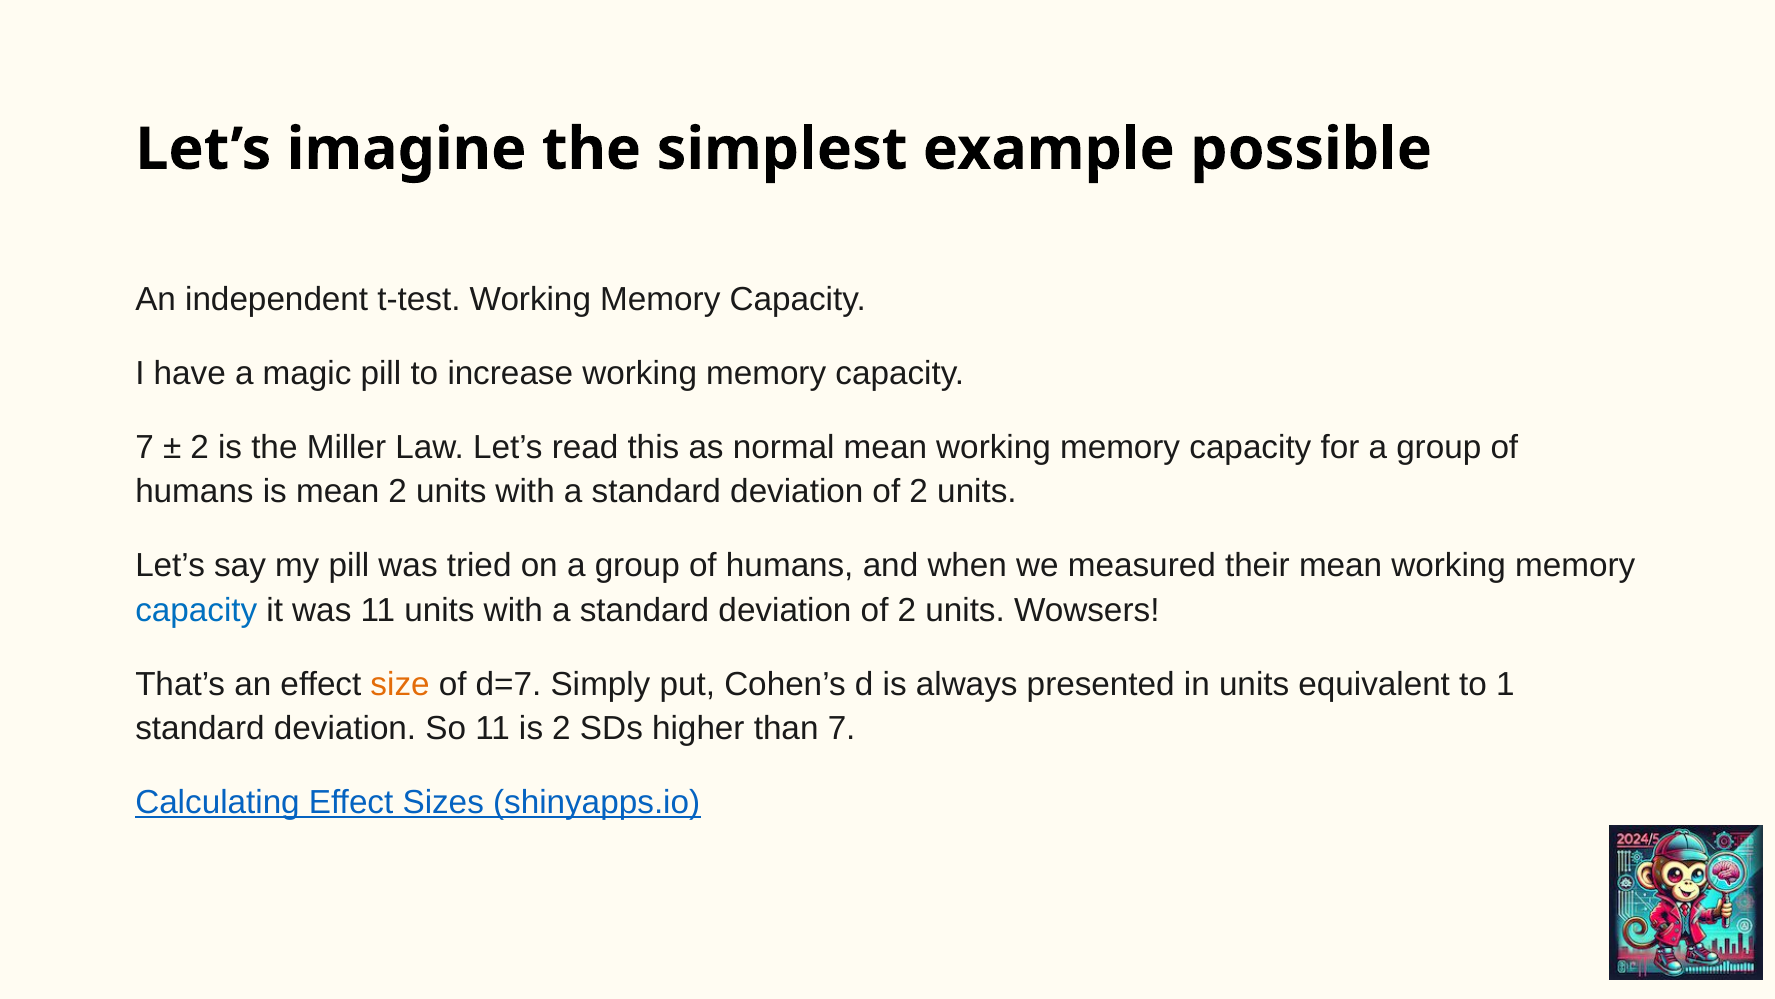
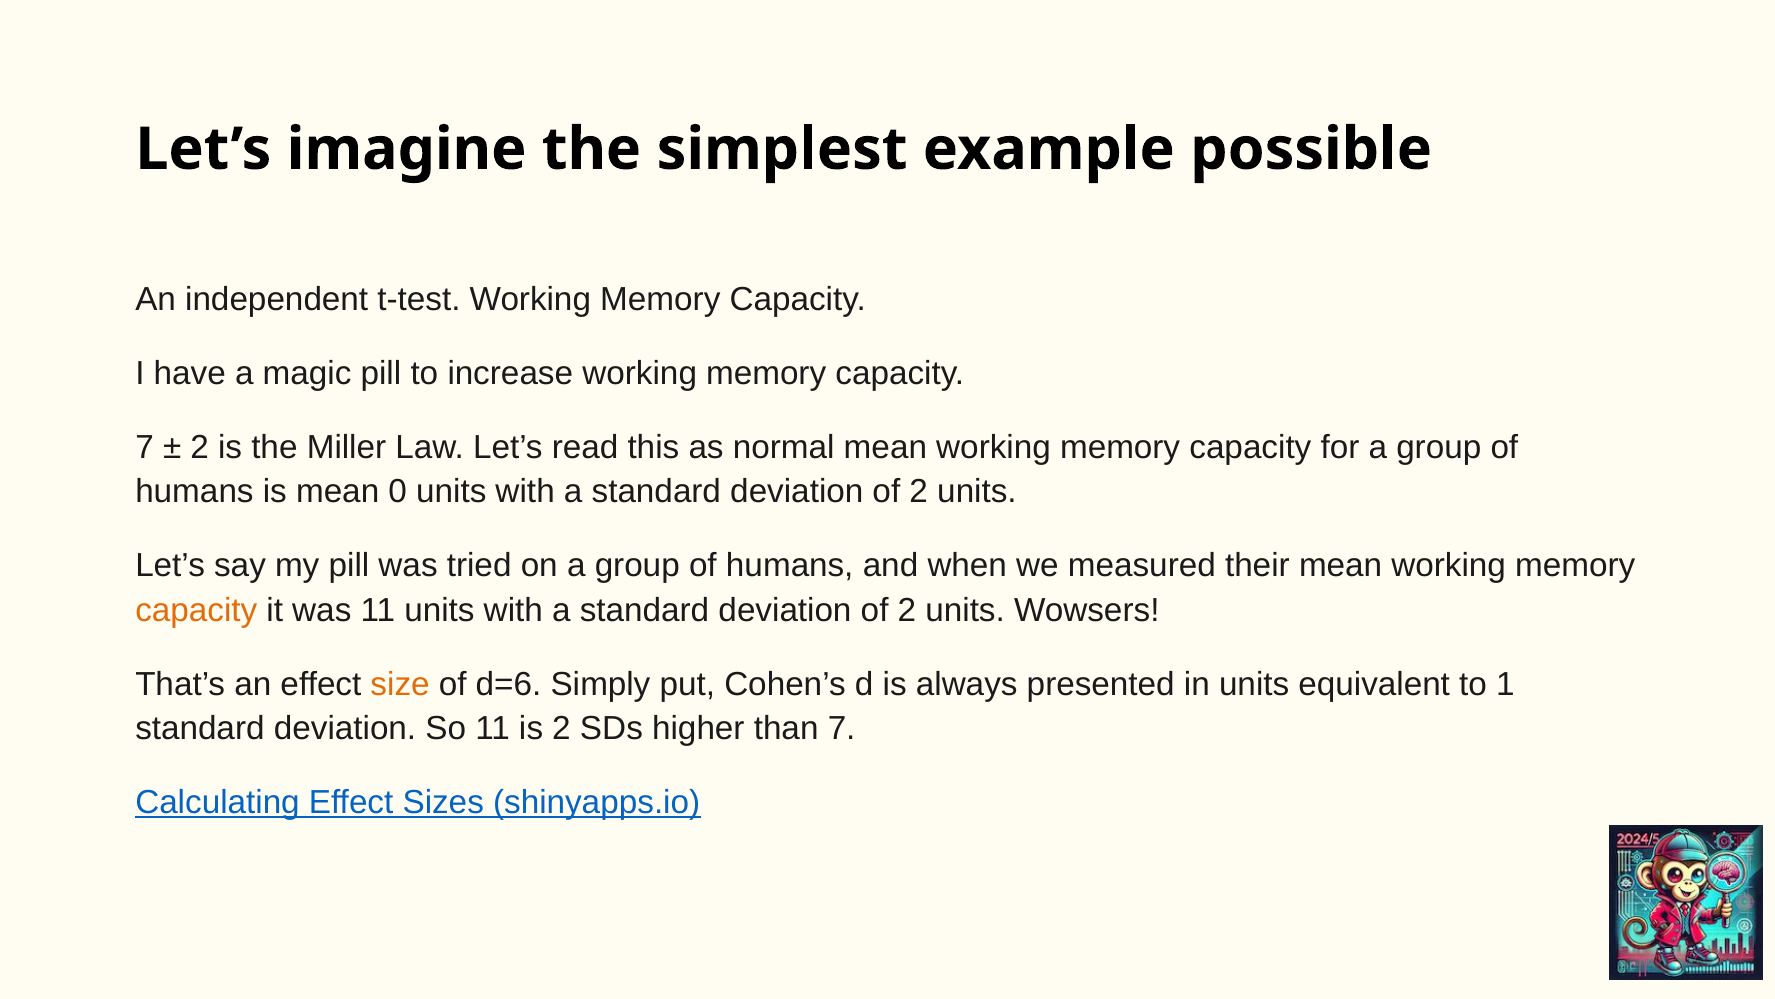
mean 2: 2 -> 0
capacity at (196, 610) colour: blue -> orange
d=7: d=7 -> d=6
